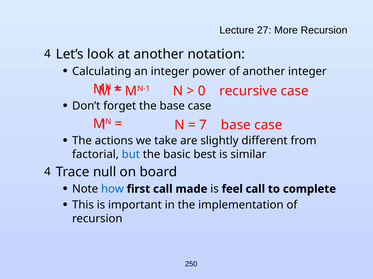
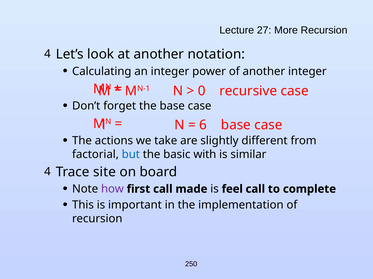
7: 7 -> 6
best: best -> with
null: null -> site
how colour: blue -> purple
